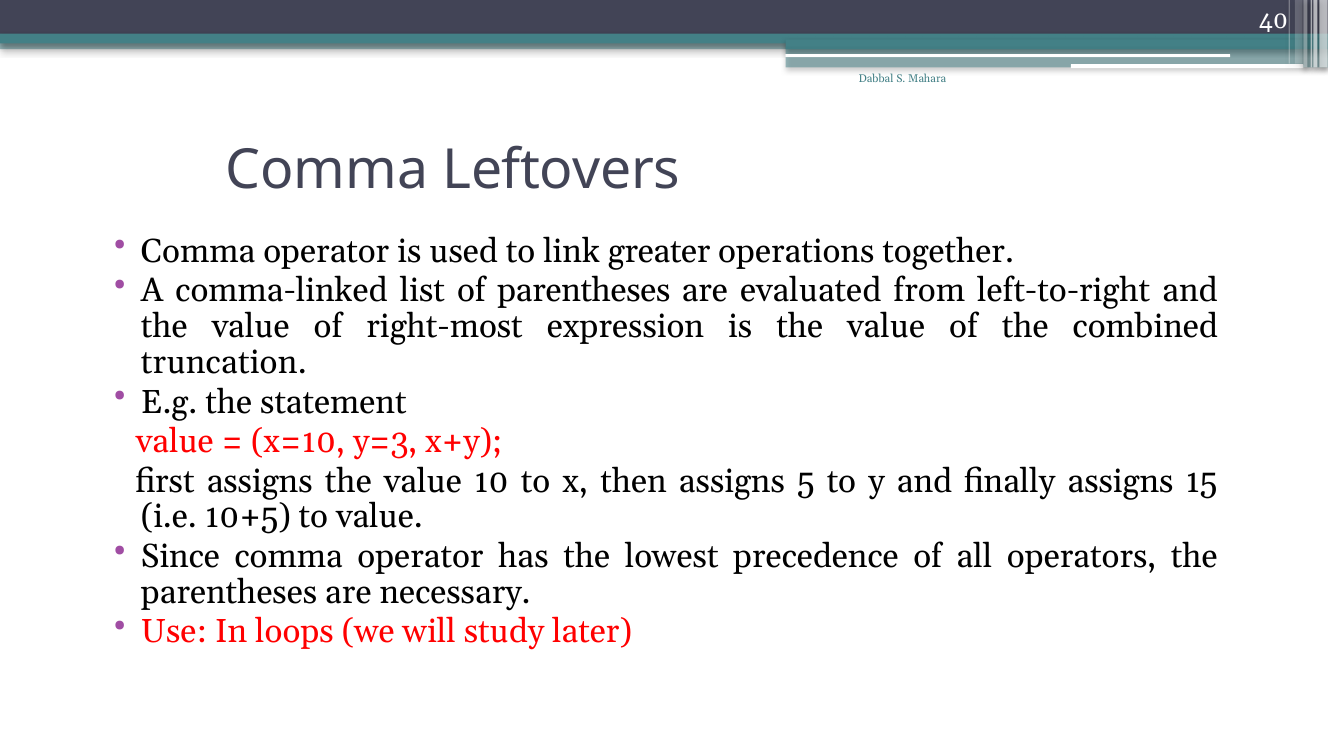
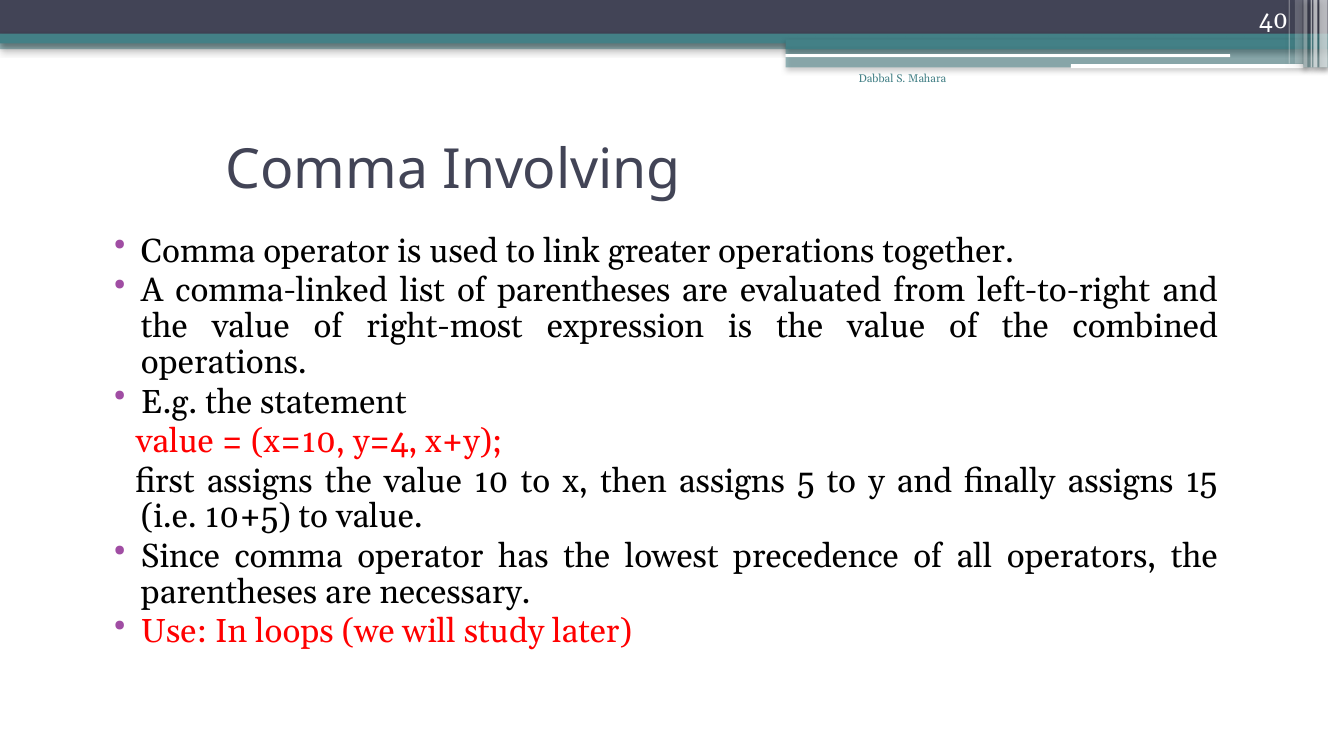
Leftovers: Leftovers -> Involving
truncation at (224, 362): truncation -> operations
y=3: y=3 -> y=4
